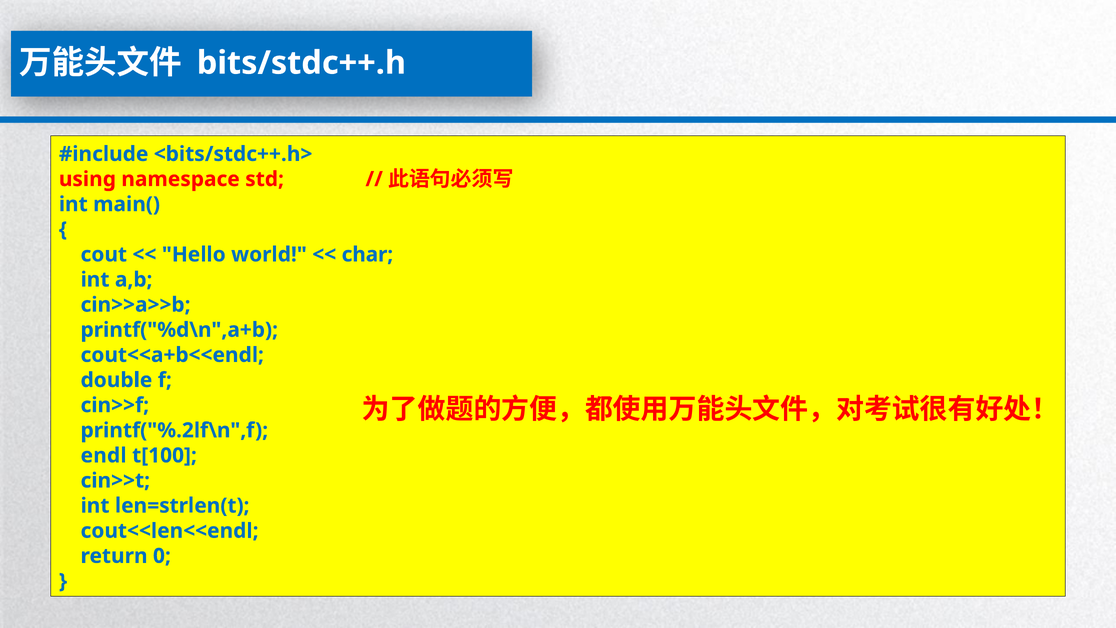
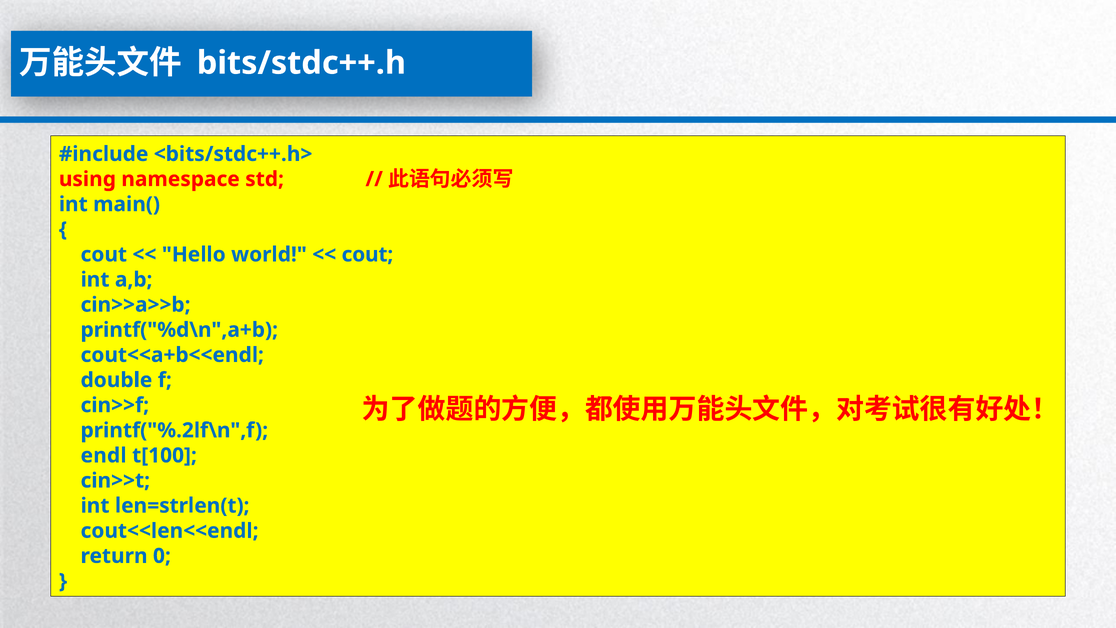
char at (367, 254): char -> cout
